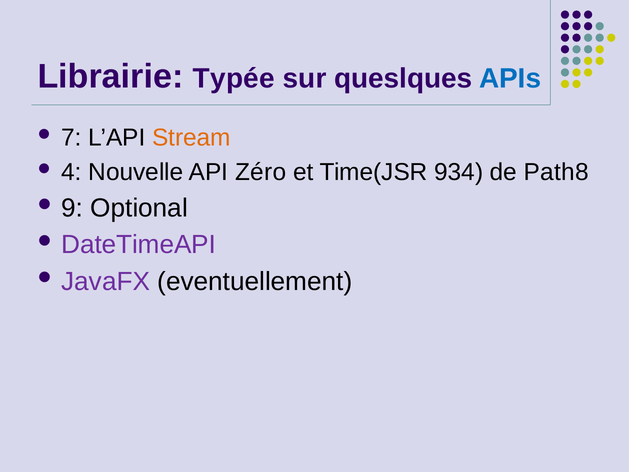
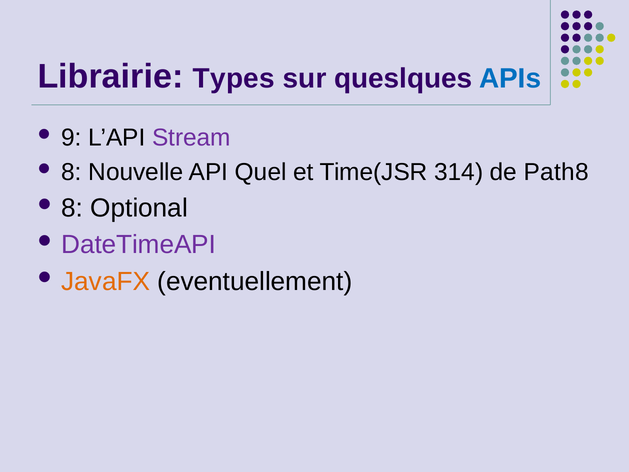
Typée: Typée -> Types
7: 7 -> 9
Stream colour: orange -> purple
4 at (72, 172): 4 -> 8
Zéro: Zéro -> Quel
934: 934 -> 314
9 at (72, 208): 9 -> 8
JavaFX colour: purple -> orange
